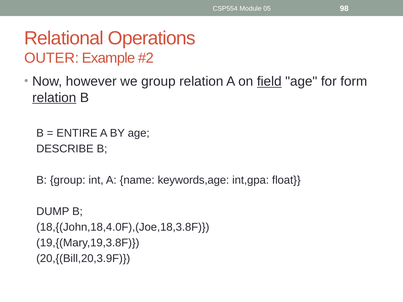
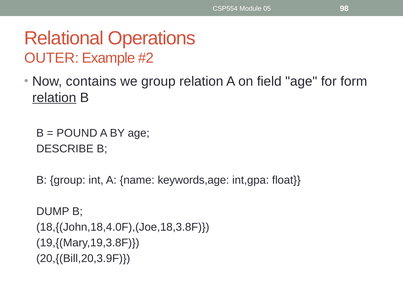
however: however -> contains
field underline: present -> none
ENTIRE: ENTIRE -> POUND
